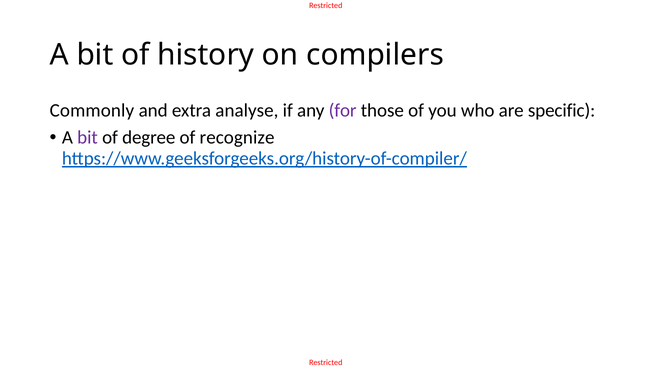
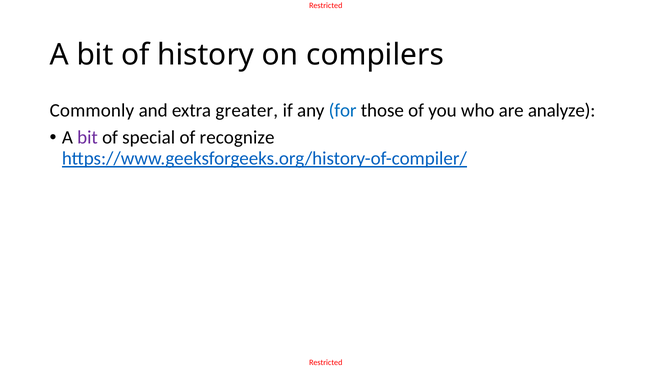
analyse: analyse -> greater
for colour: purple -> blue
specific: specific -> analyze
degree: degree -> special
